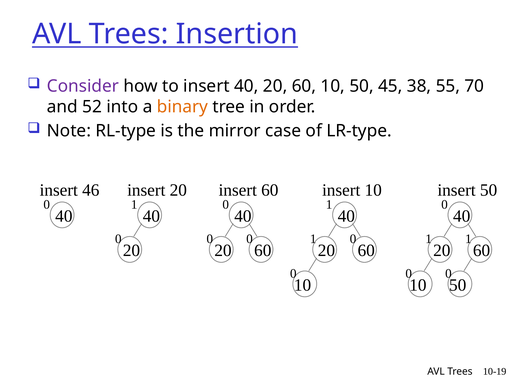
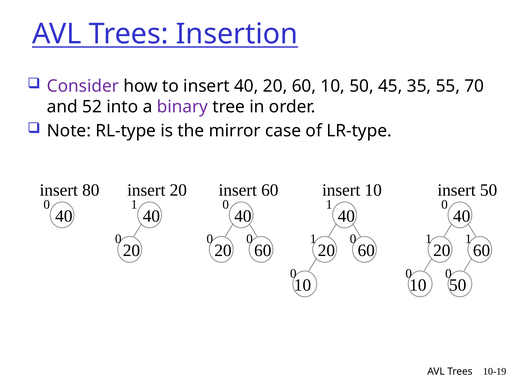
38: 38 -> 35
binary colour: orange -> purple
46: 46 -> 80
